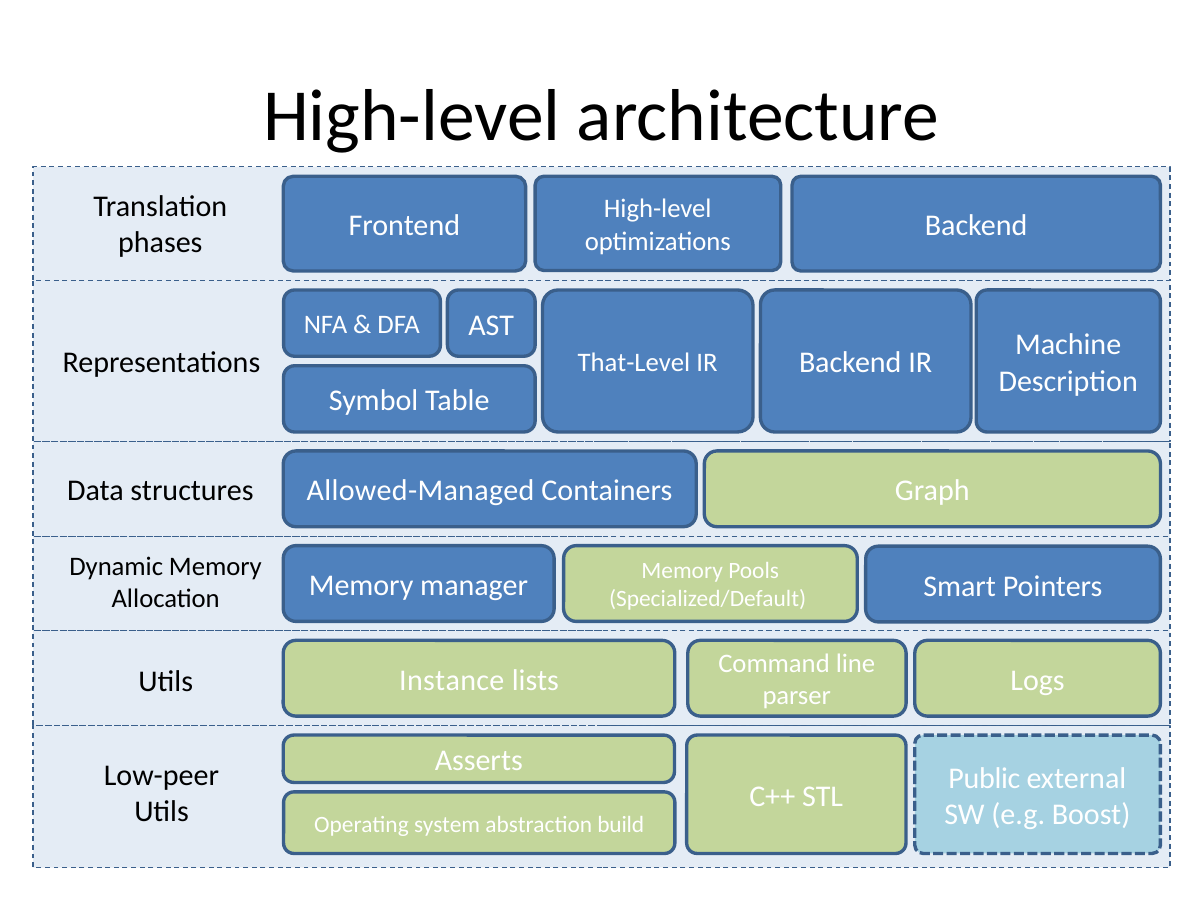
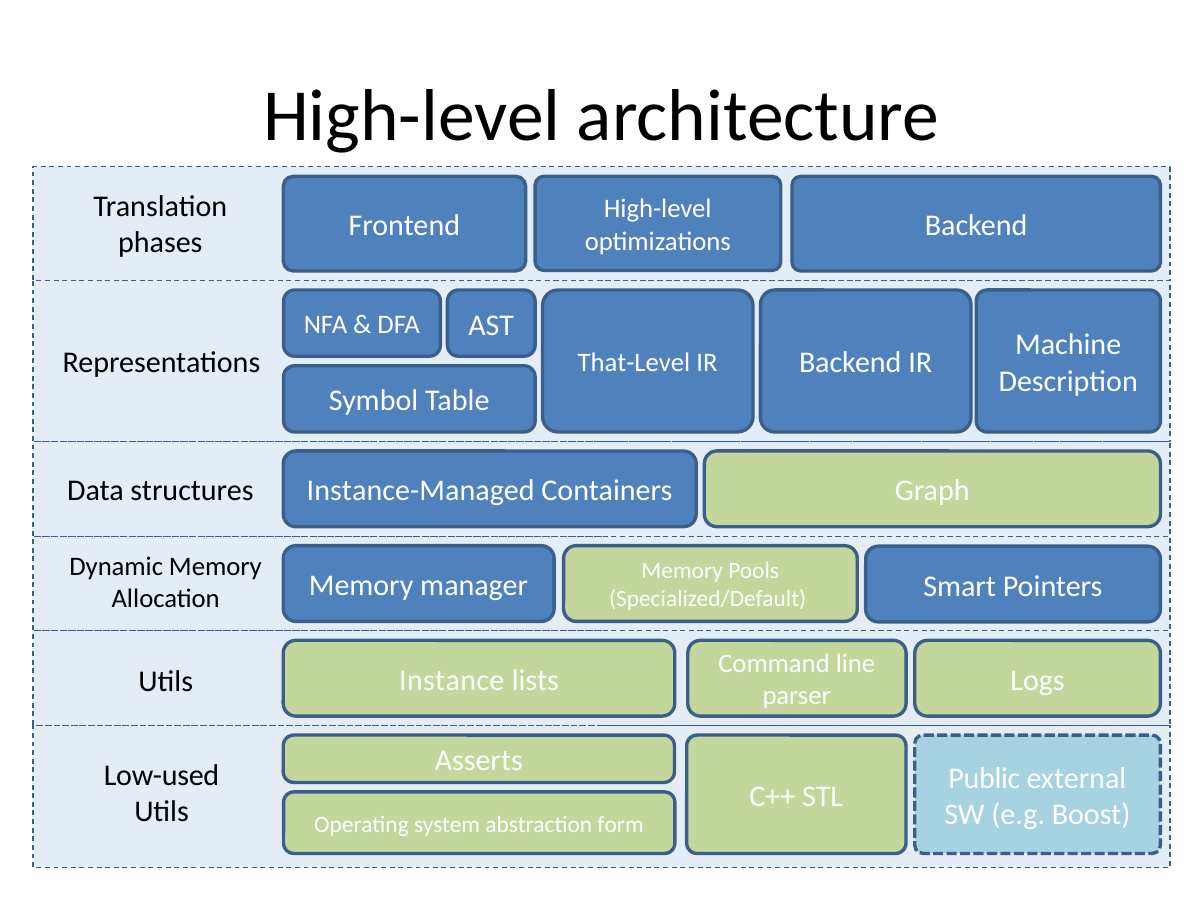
Allowed-Managed: Allowed-Managed -> Instance-Managed
Low-peer: Low-peer -> Low-used
build: build -> form
